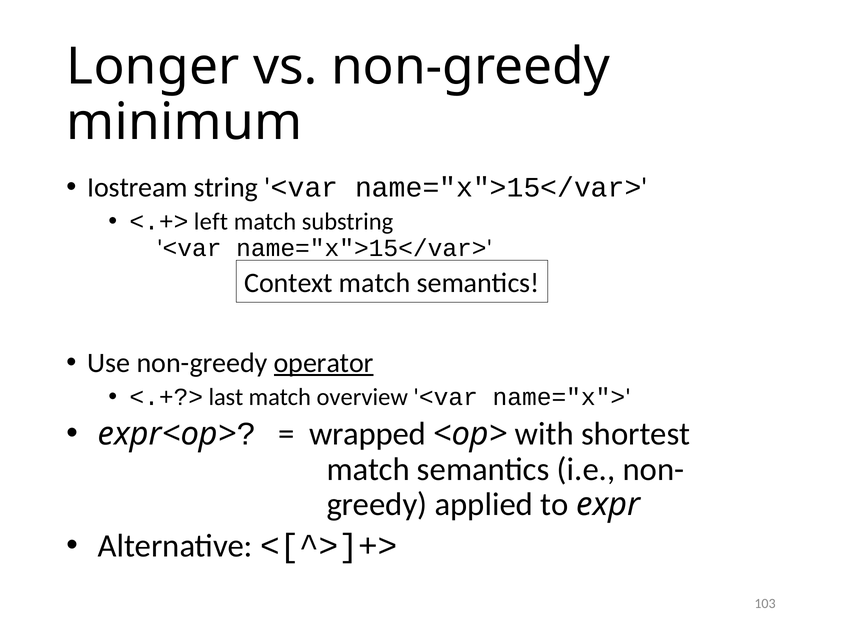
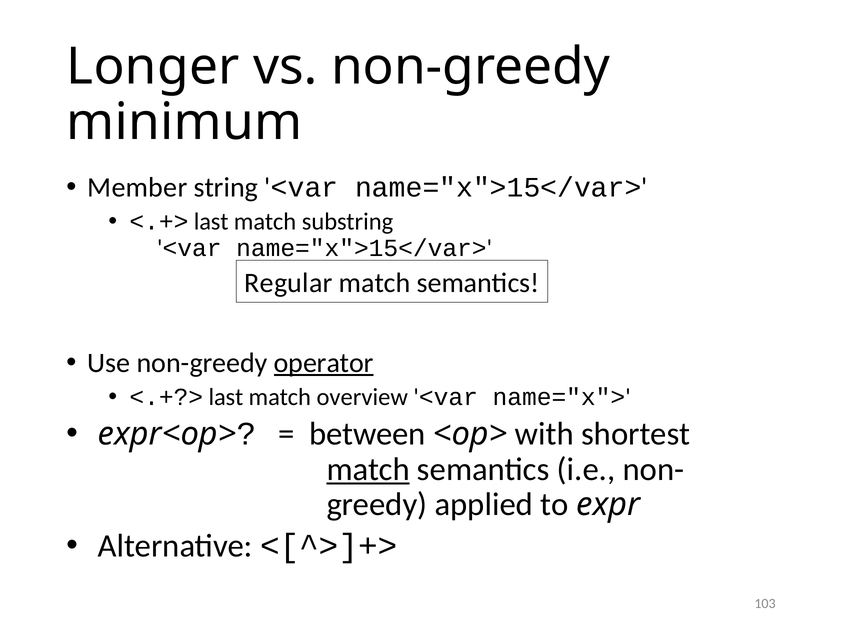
Iostream: Iostream -> Member
left at (211, 222): left -> last
Context: Context -> Regular
wrapped: wrapped -> between
match at (368, 469) underline: none -> present
